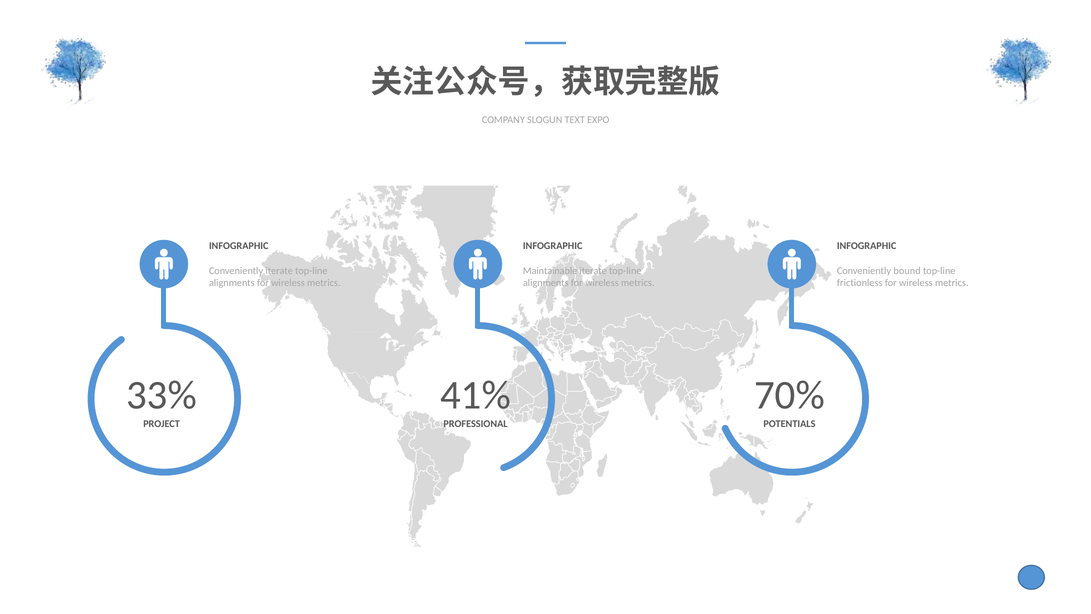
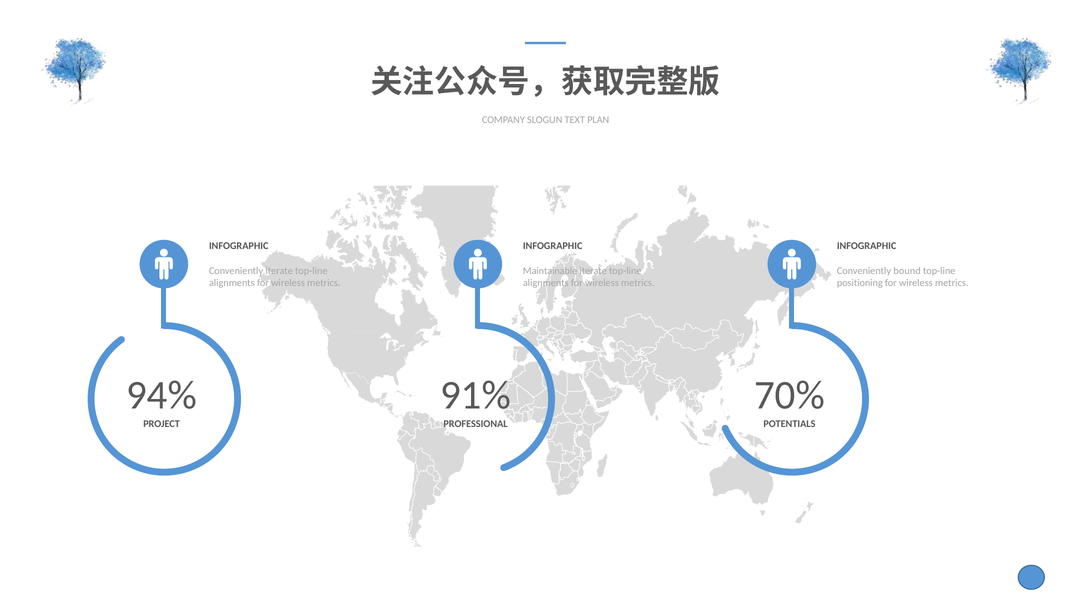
EXPO: EXPO -> PLAN
frictionless: frictionless -> positioning
33%: 33% -> 94%
41%: 41% -> 91%
